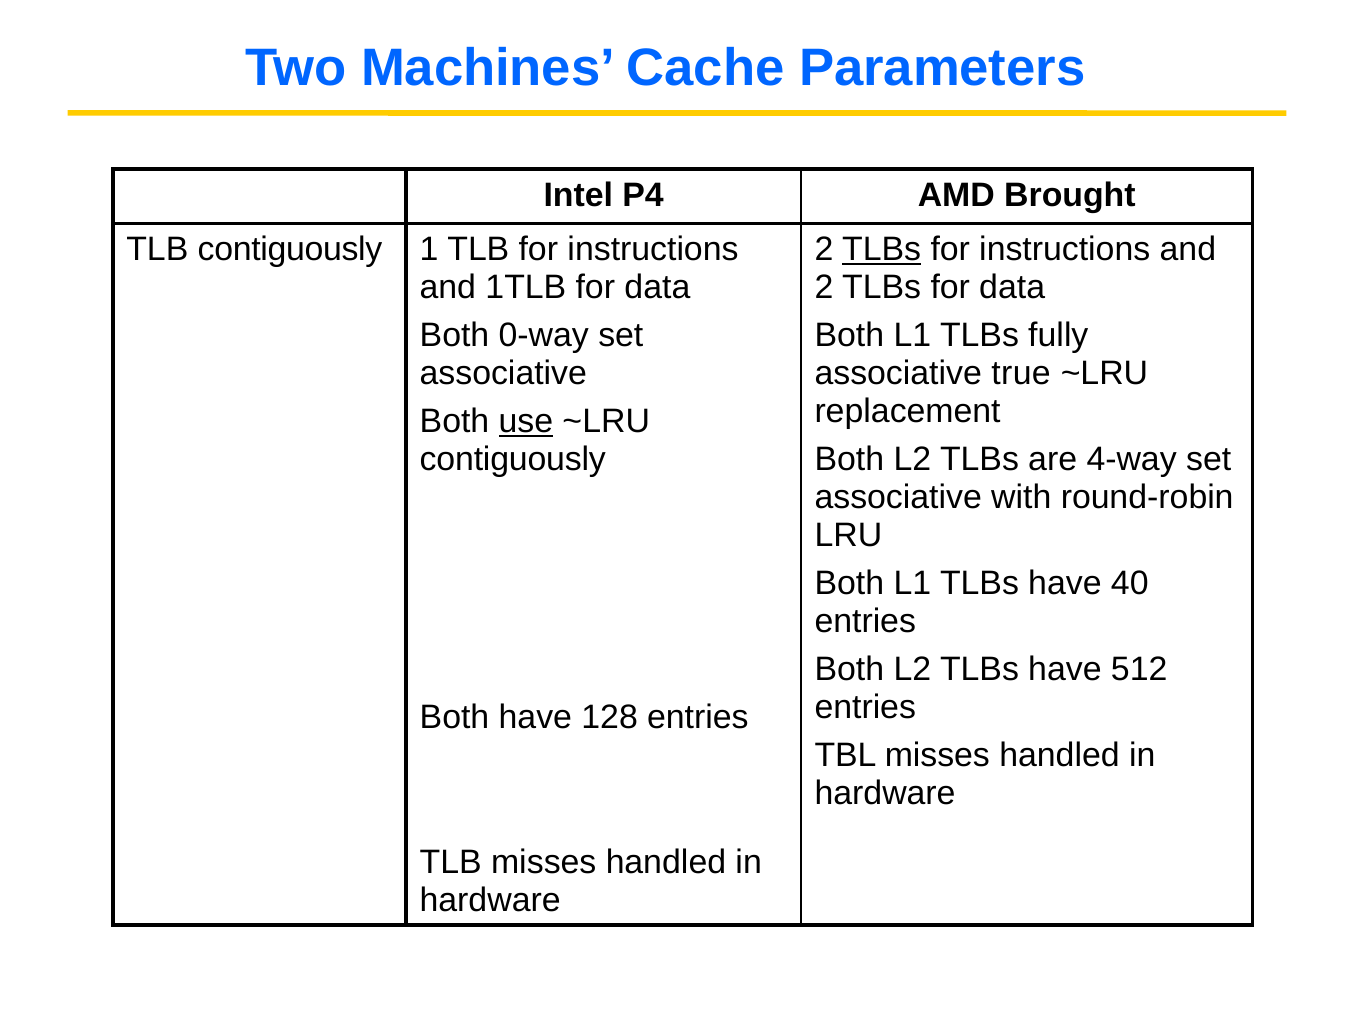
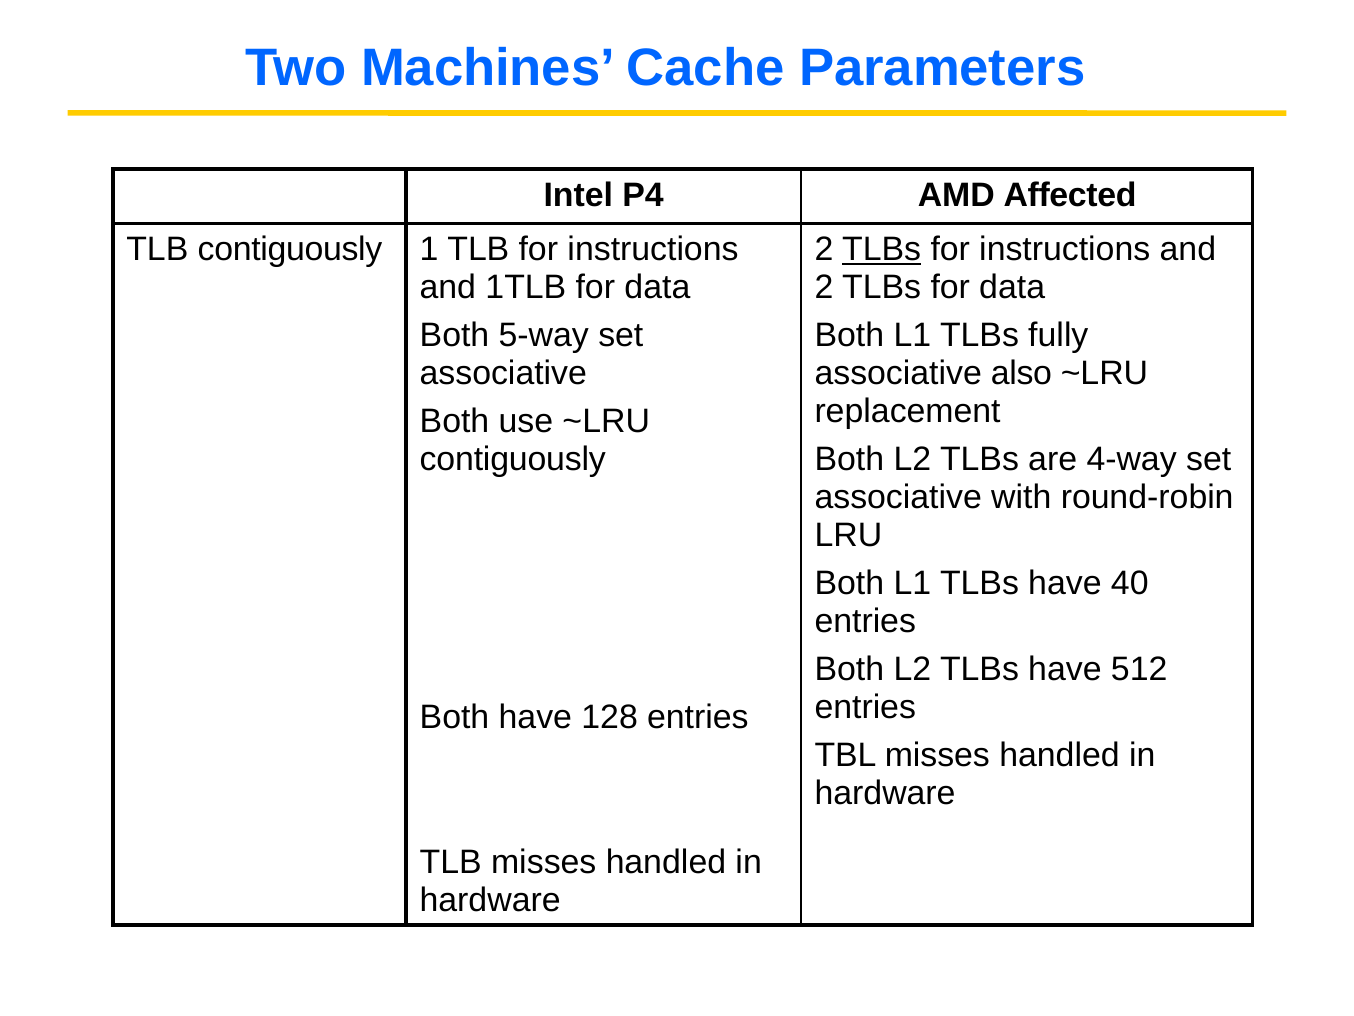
Brought: Brought -> Affected
0-way: 0-way -> 5-way
true: true -> also
use underline: present -> none
